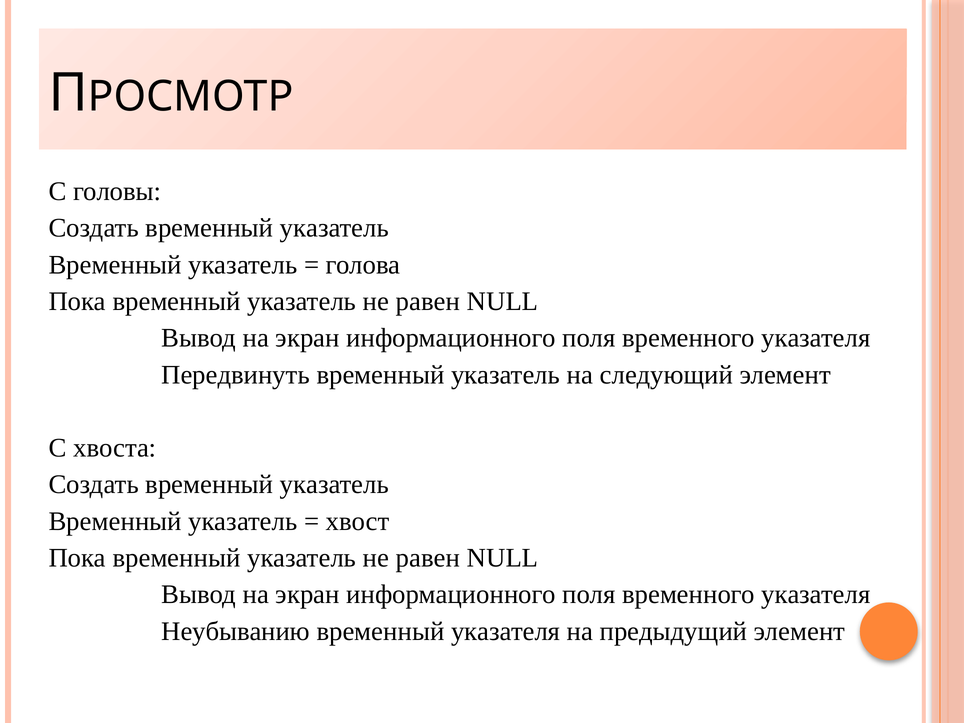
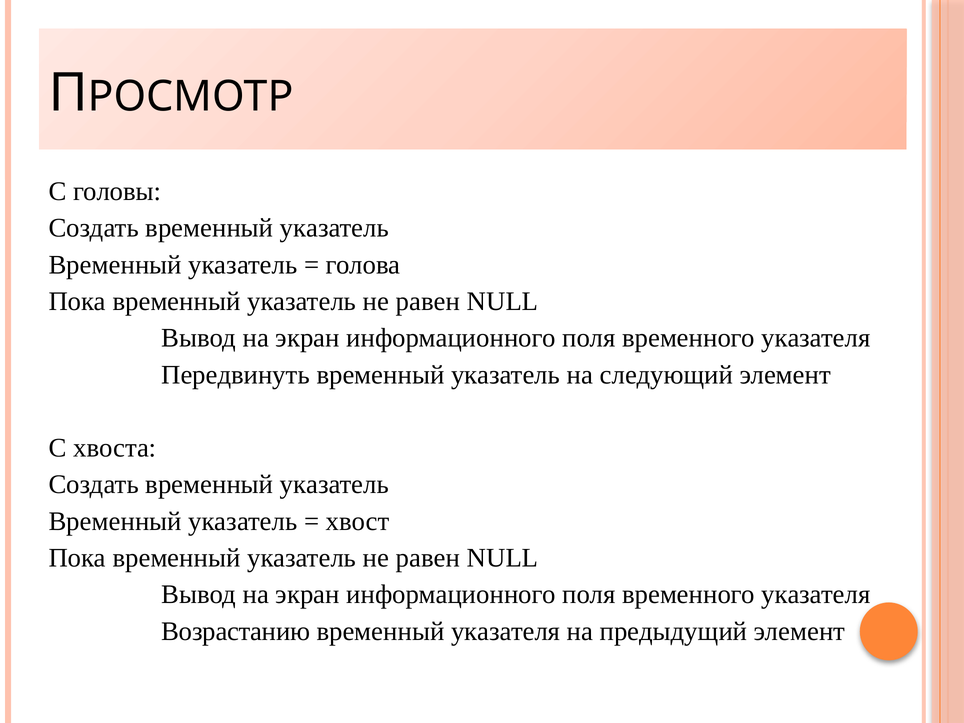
Неубыванию: Неубыванию -> Возрастанию
